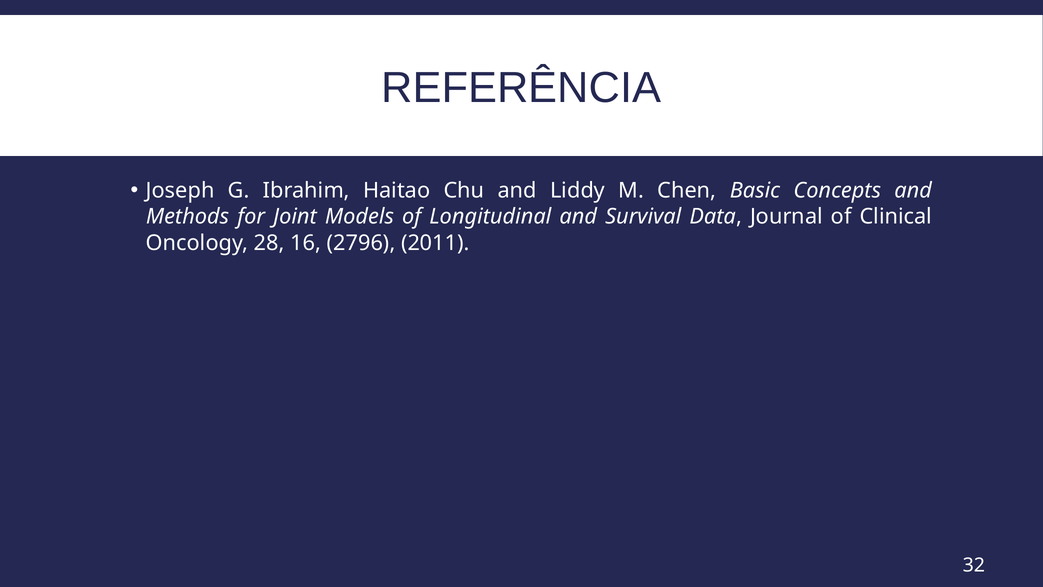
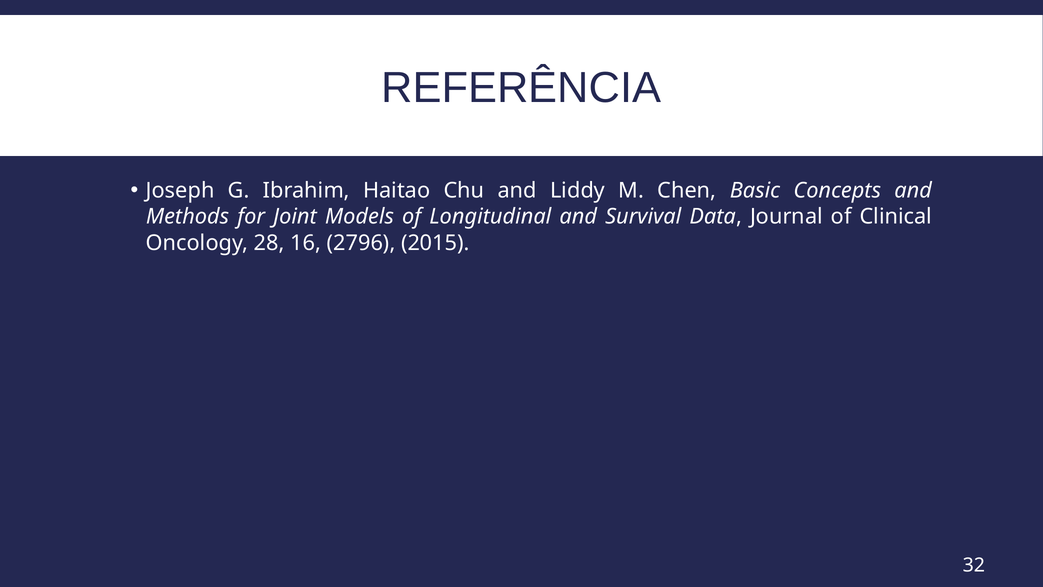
2011: 2011 -> 2015
